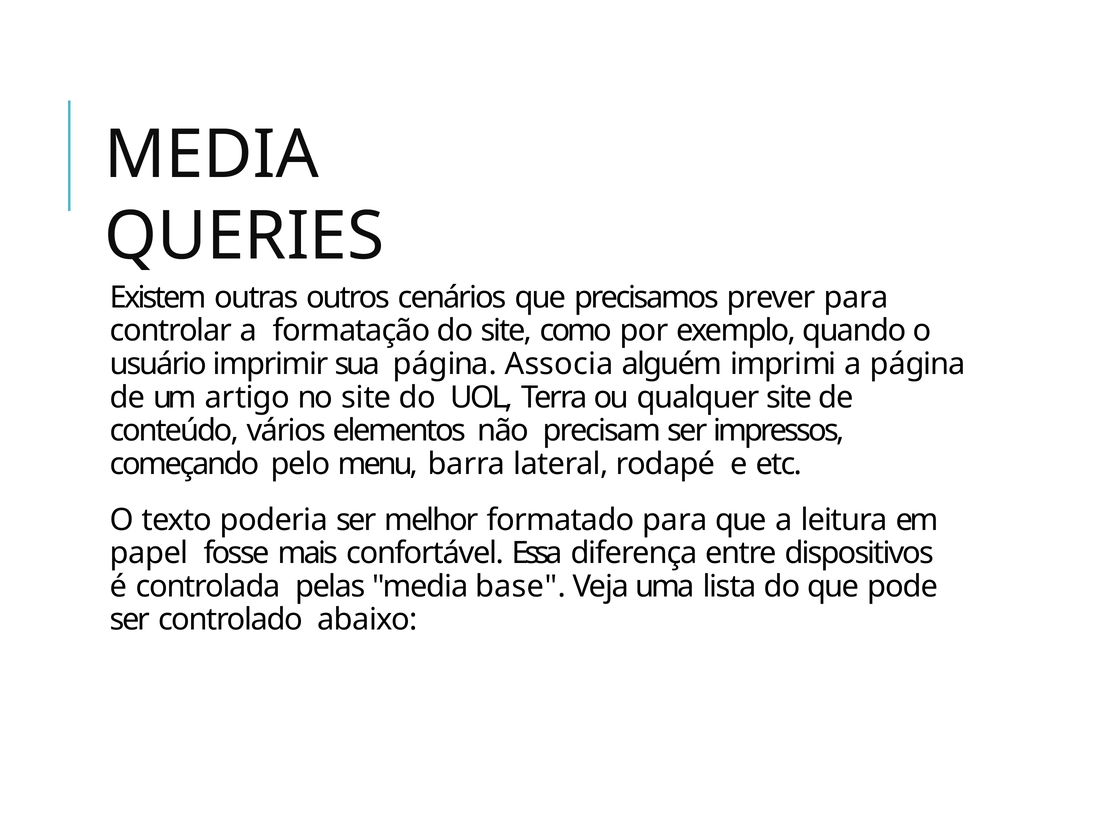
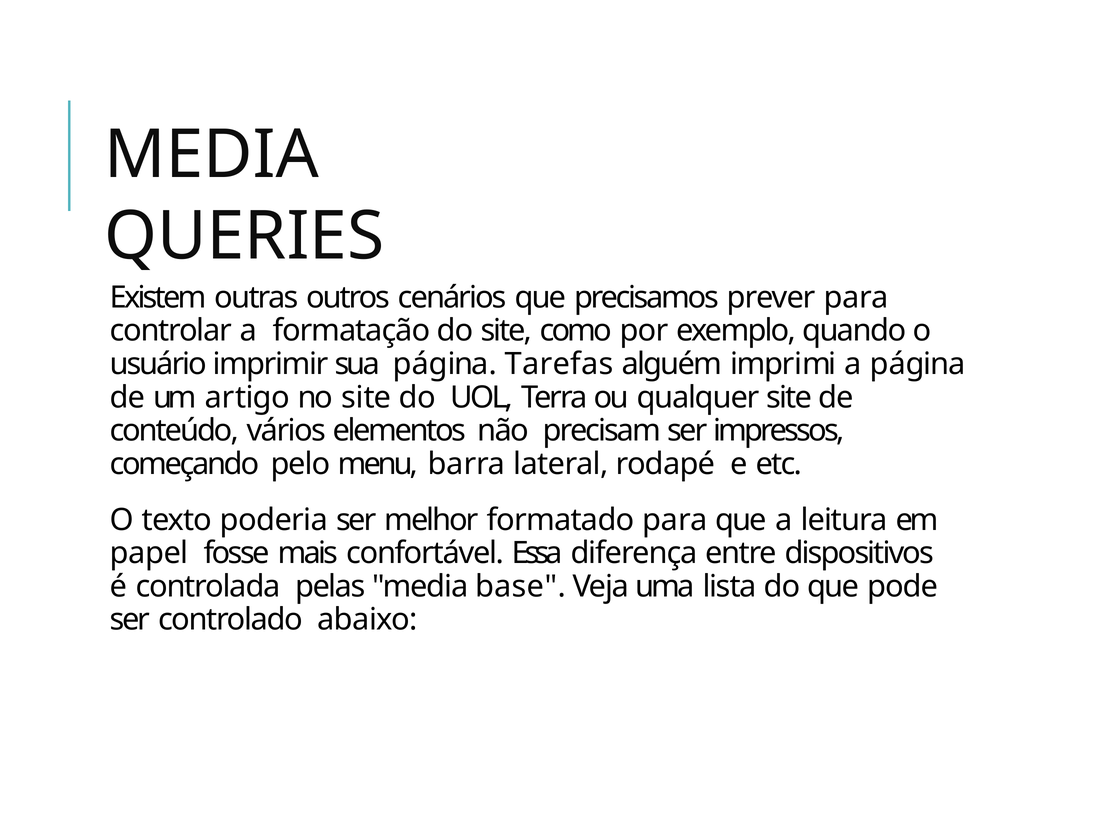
Associa: Associa -> Tarefas
